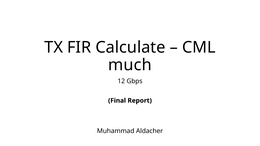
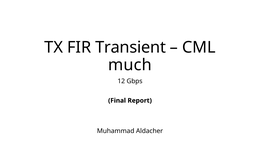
Calculate: Calculate -> Transient
